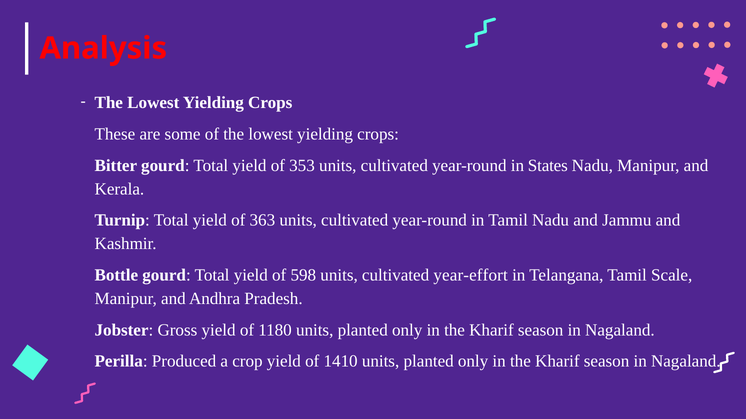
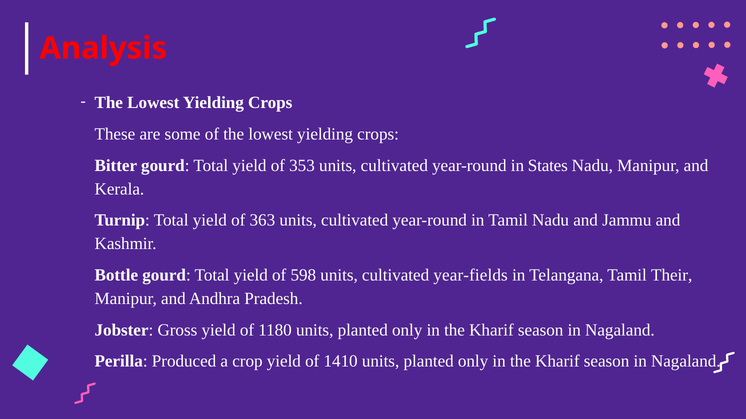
year-effort: year-effort -> year-fields
Scale: Scale -> Their
